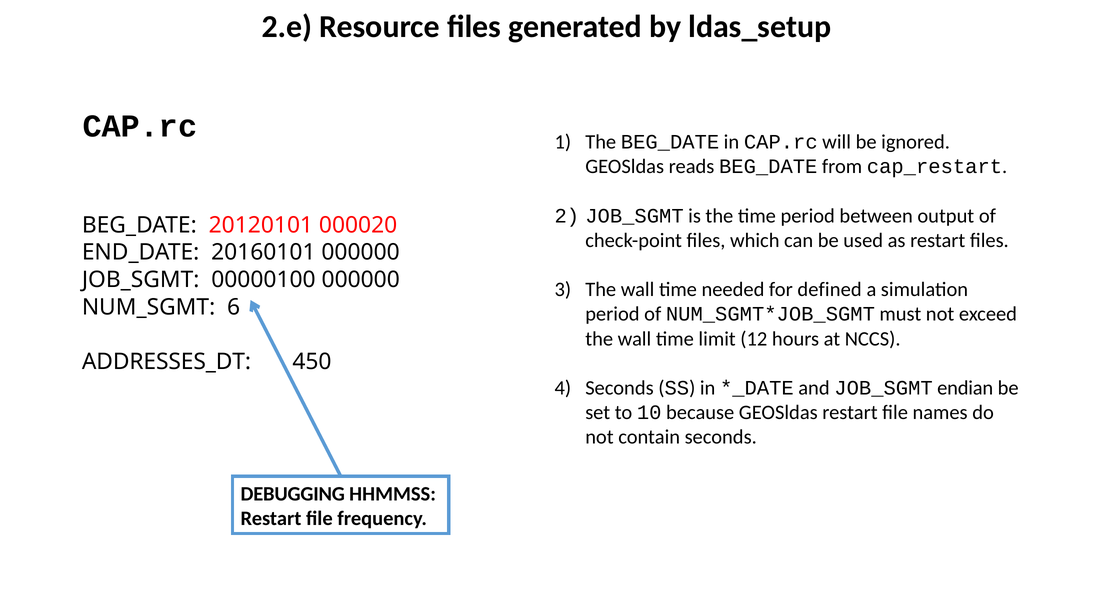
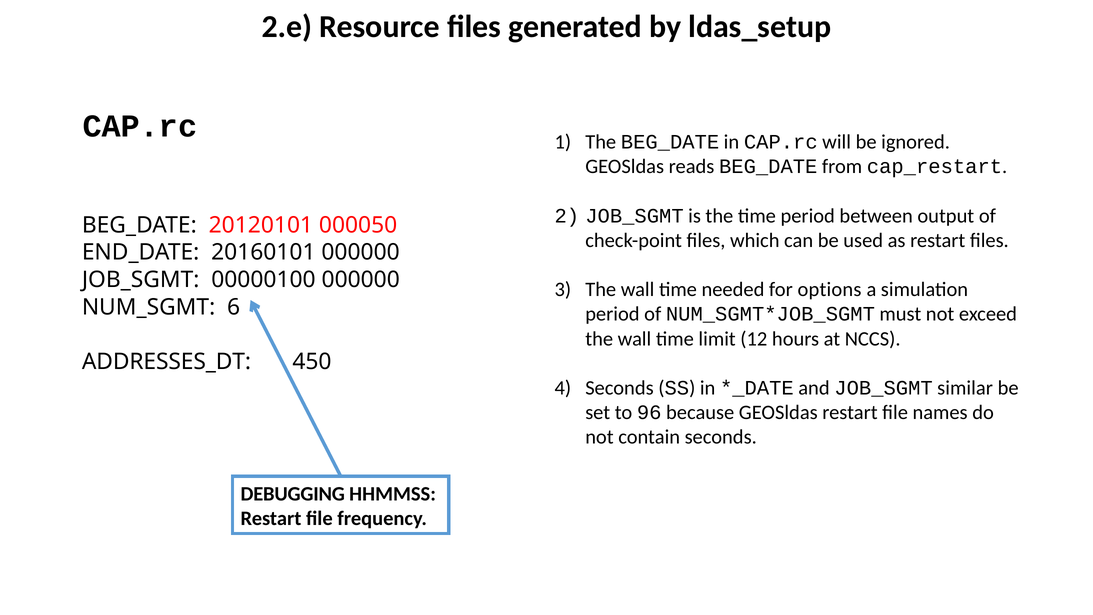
000020: 000020 -> 000050
defined: defined -> options
endian: endian -> similar
10: 10 -> 96
